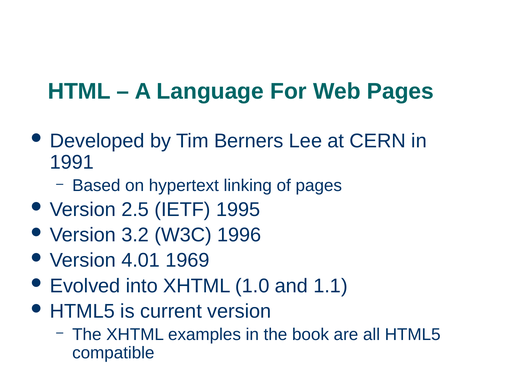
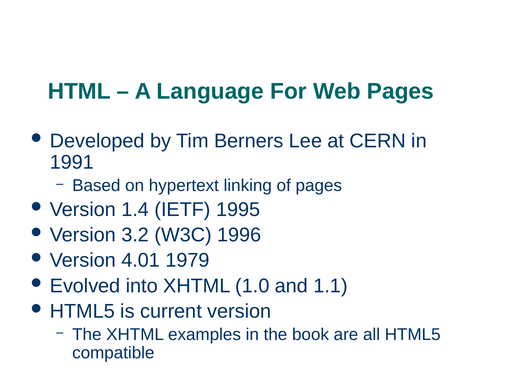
2.5: 2.5 -> 1.4
1969: 1969 -> 1979
